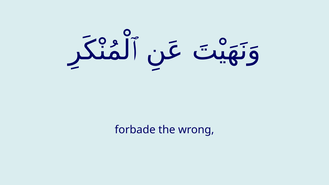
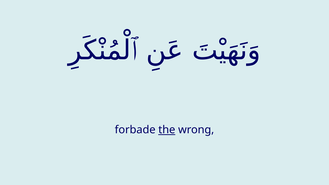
the underline: none -> present
